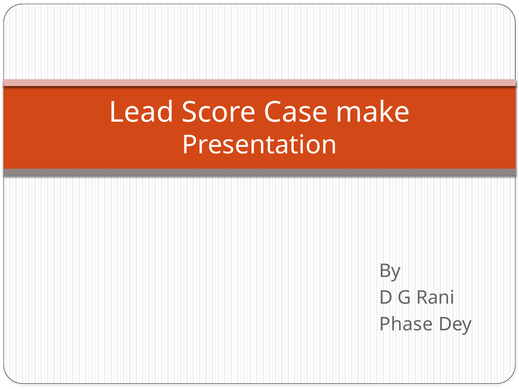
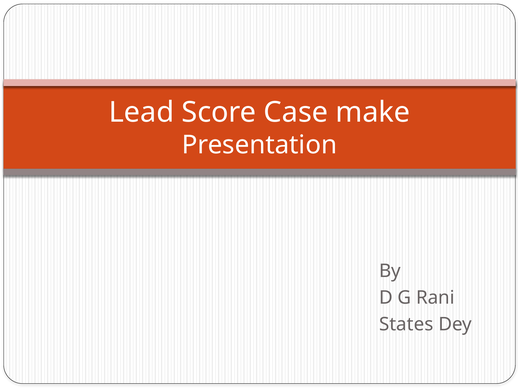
Phase: Phase -> States
